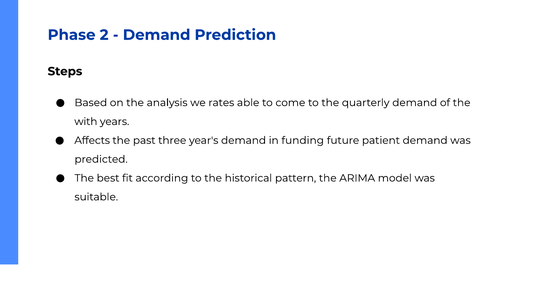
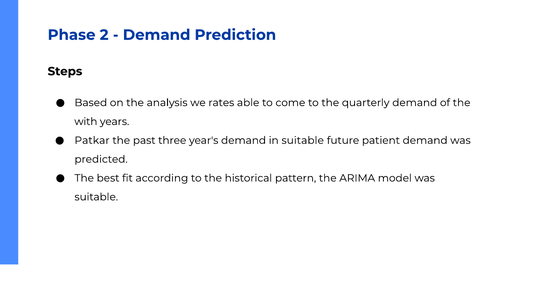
Affects: Affects -> Patkar
in funding: funding -> suitable
